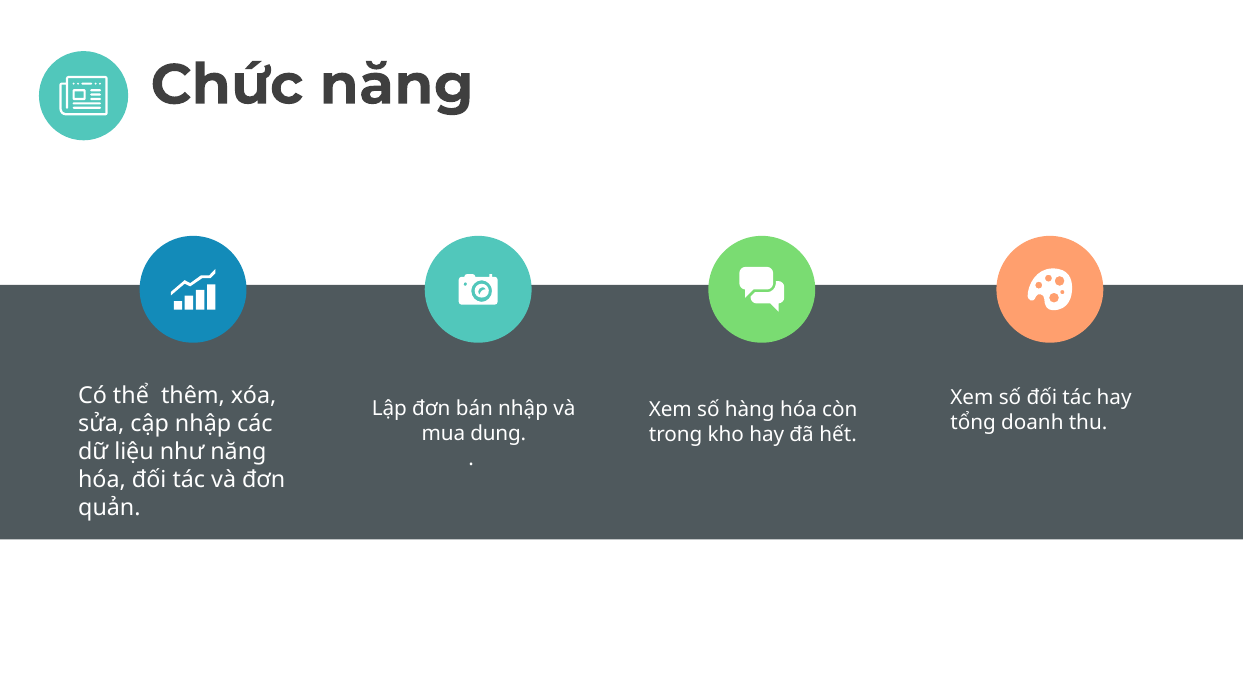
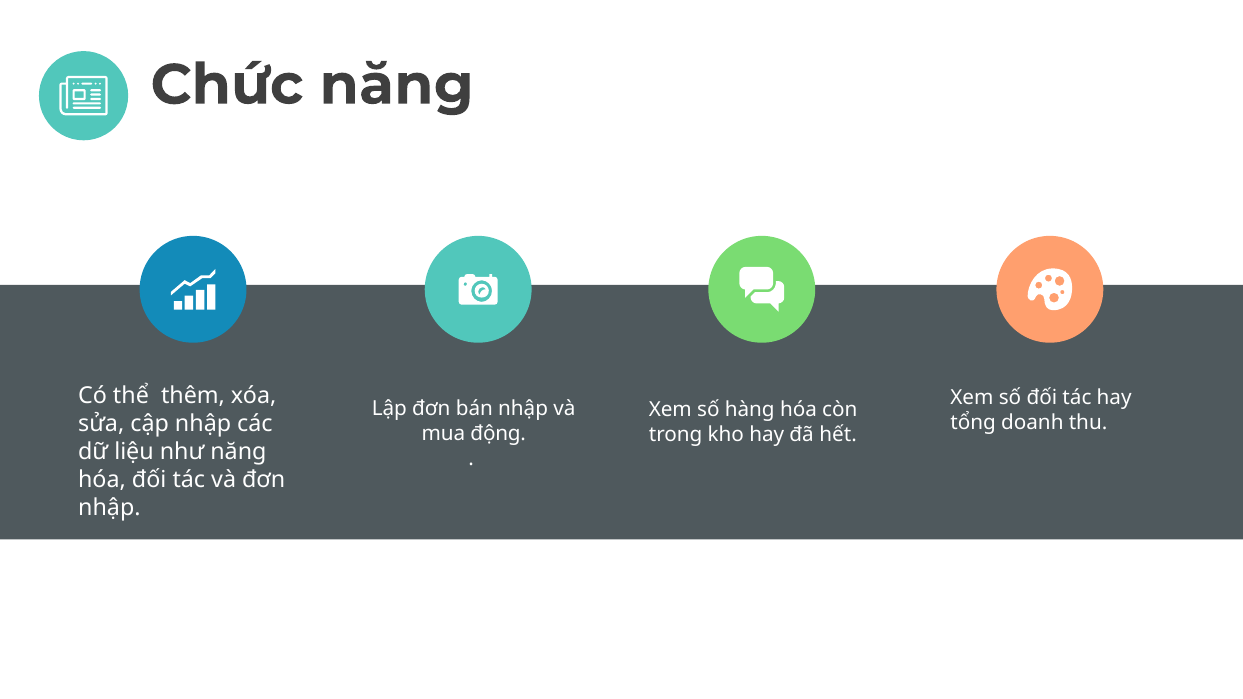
dung: dung -> động
quản at (109, 508): quản -> nhập
